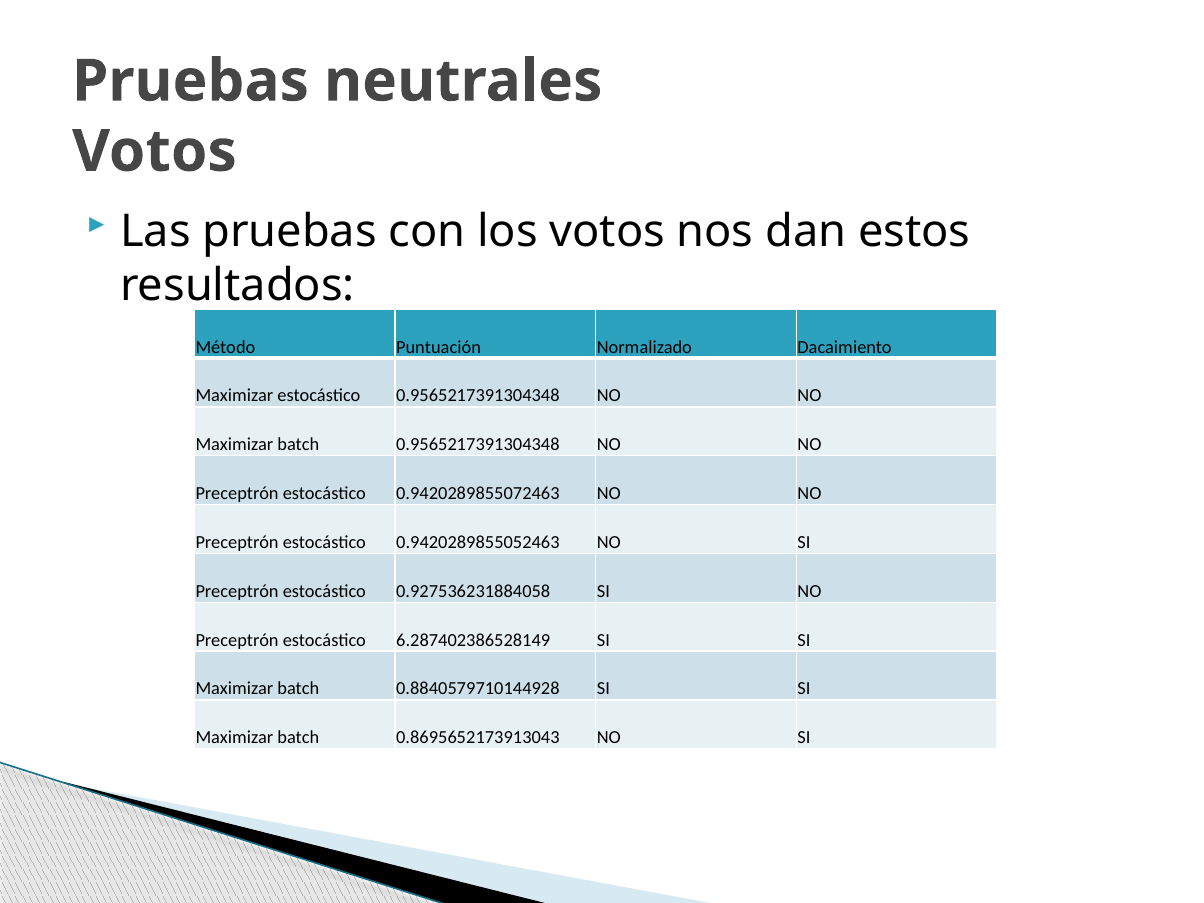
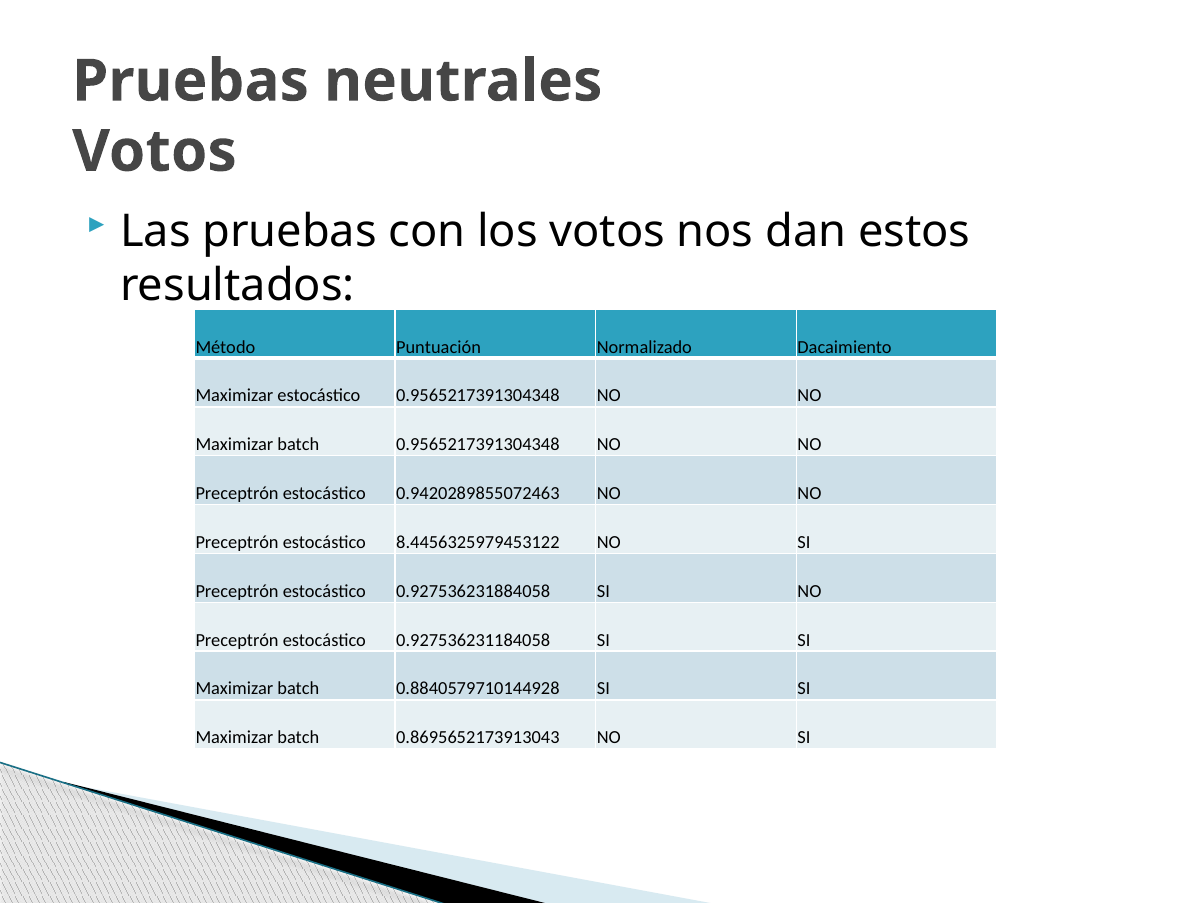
0.9420289855052463: 0.9420289855052463 -> 8.4456325979453122
6.287402386528149: 6.287402386528149 -> 0.927536231184058
